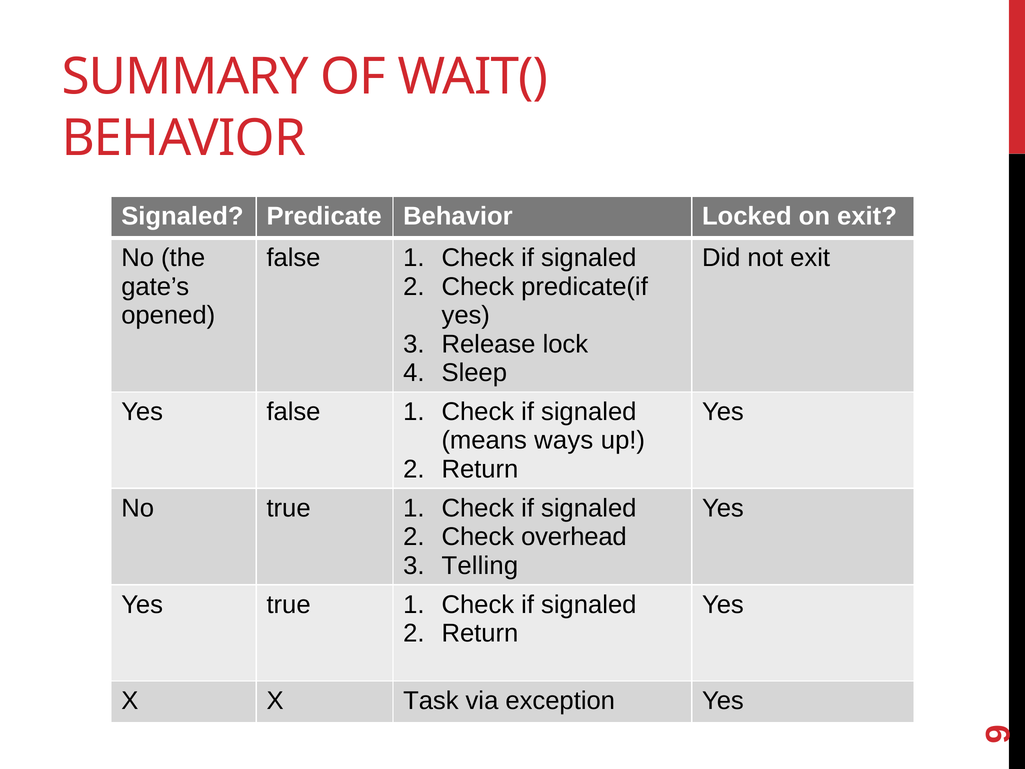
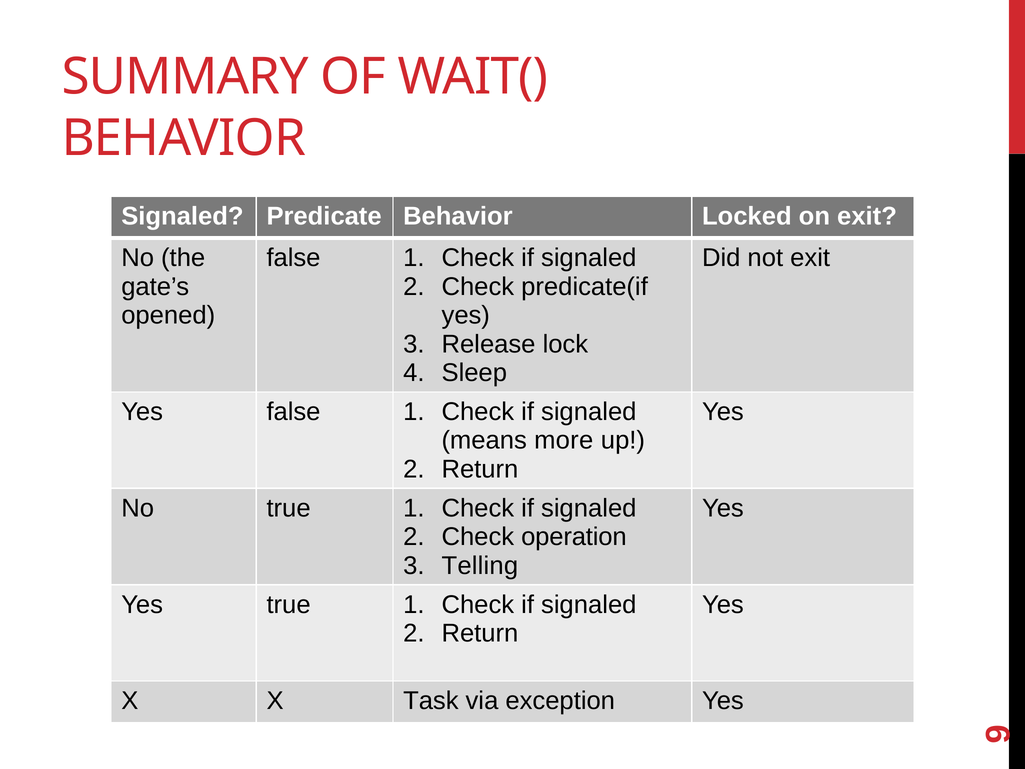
ways: ways -> more
overhead: overhead -> operation
